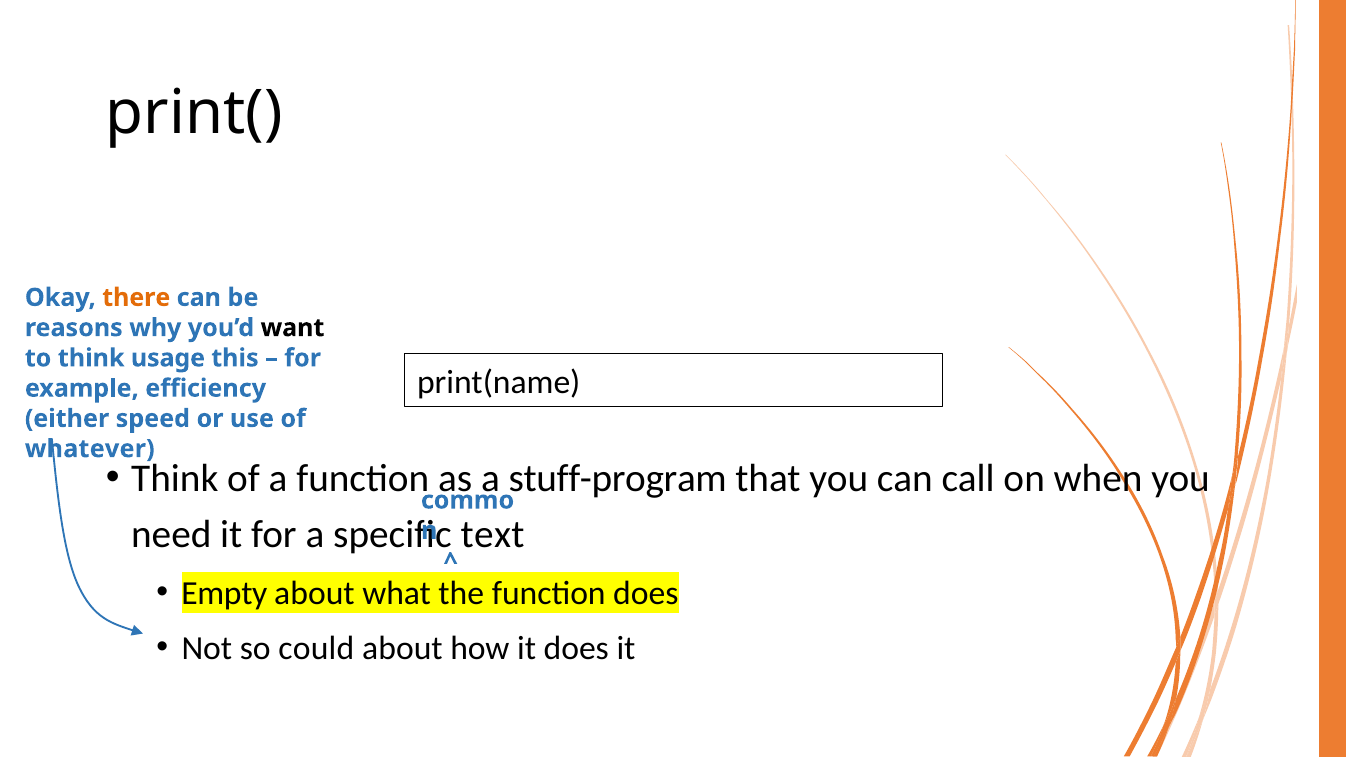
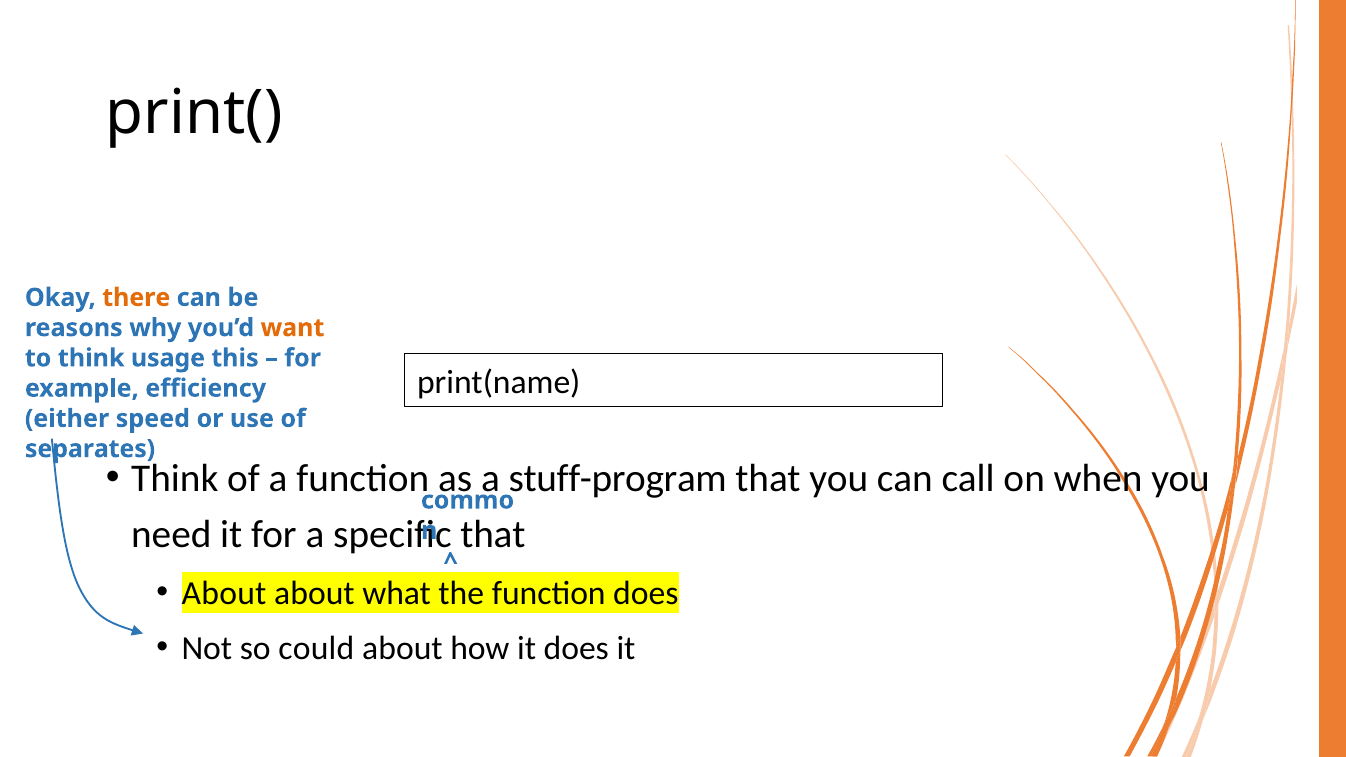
want colour: black -> orange
whatever: whatever -> separates
text at (493, 535): text -> that
Empty at (224, 593): Empty -> About
